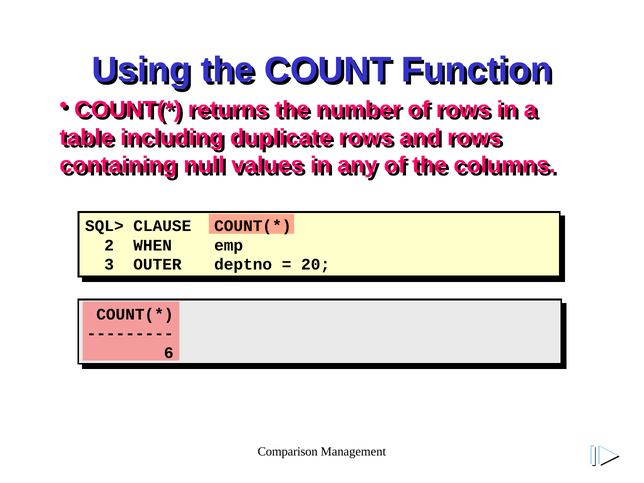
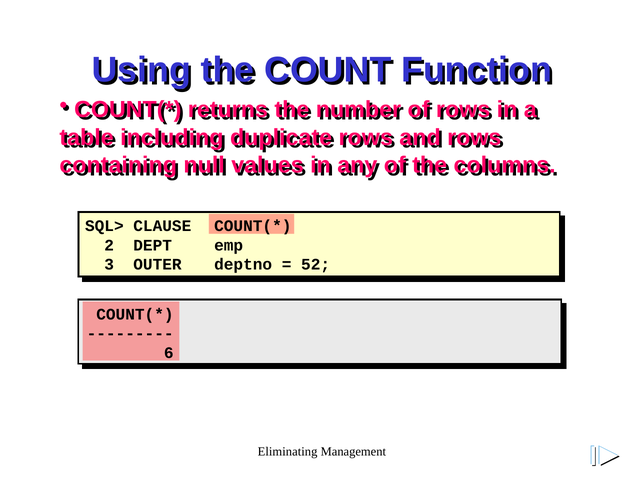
WHEN: WHEN -> DEPT
20: 20 -> 52
Comparison: Comparison -> Eliminating
